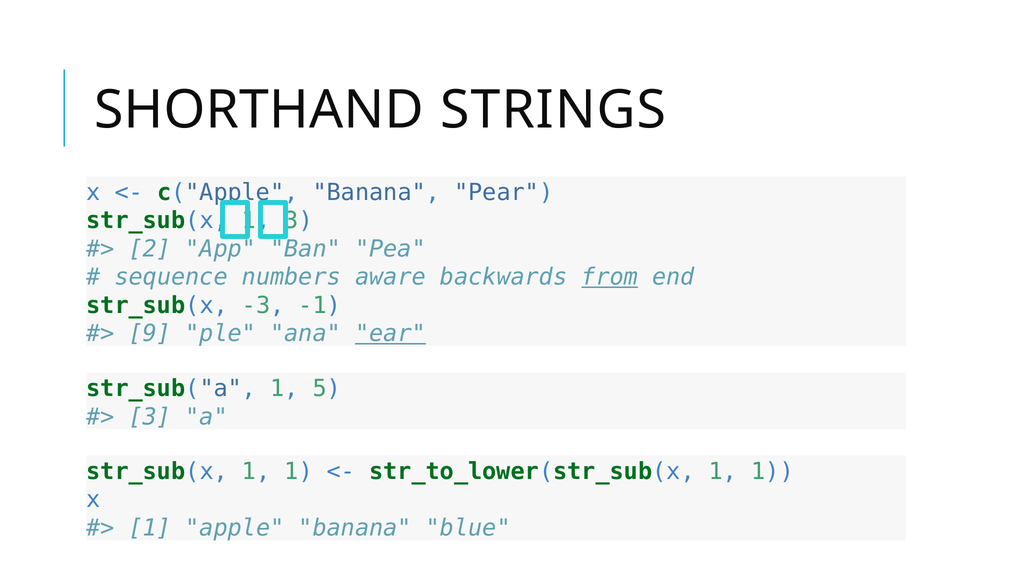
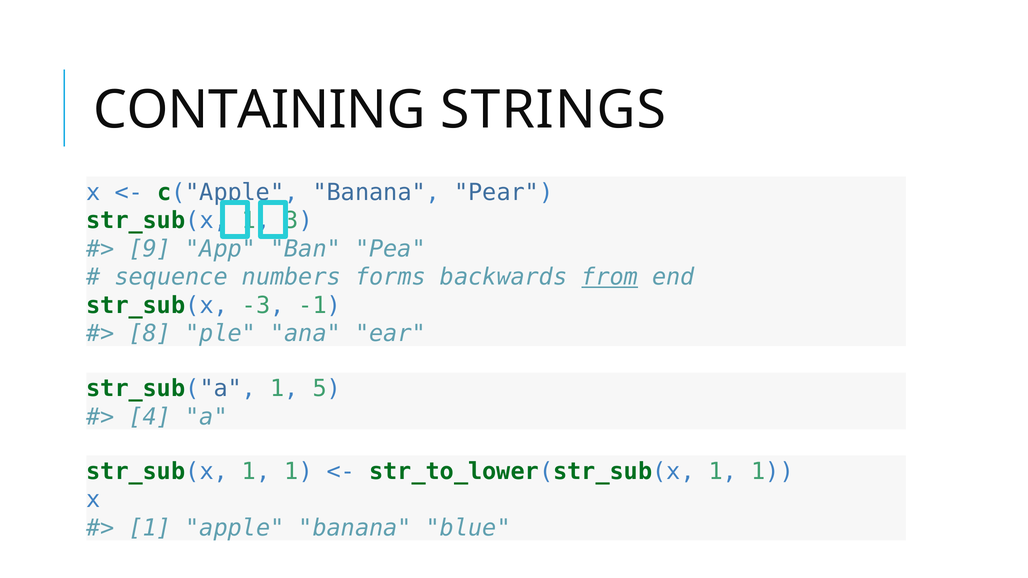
SHORTHAND: SHORTHAND -> CONTAINING
2: 2 -> 9
aware: aware -> forms
9: 9 -> 8
ear underline: present -> none
3 at (150, 417): 3 -> 4
